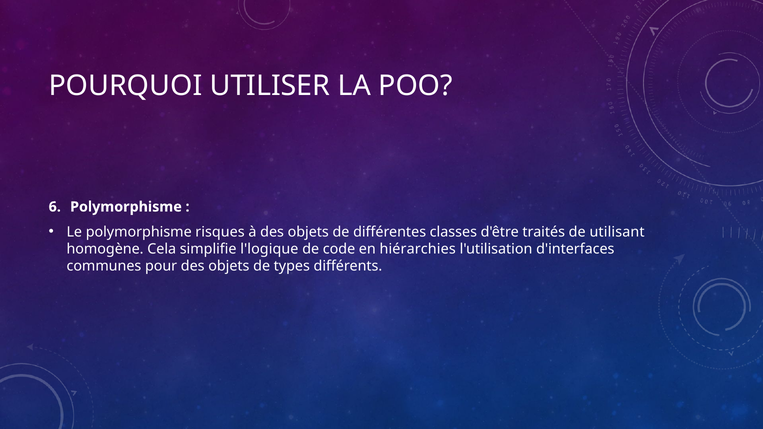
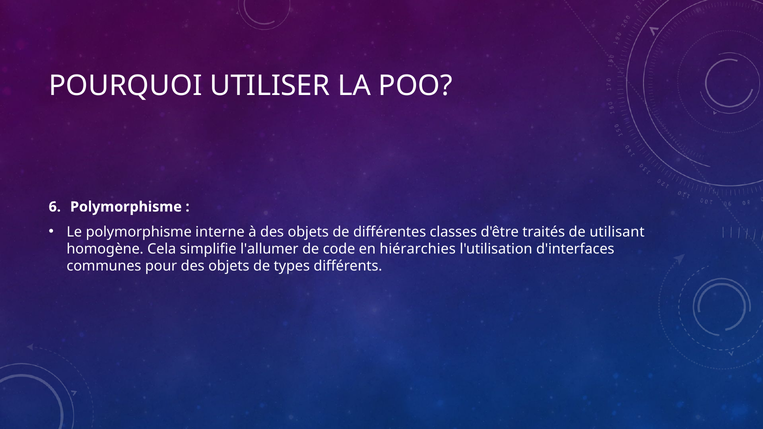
risques: risques -> interne
l'logique: l'logique -> l'allumer
